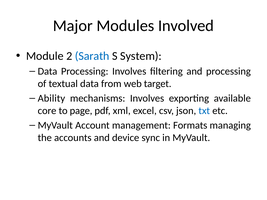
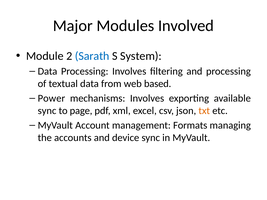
target: target -> based
Ability: Ability -> Power
core at (47, 111): core -> sync
txt colour: blue -> orange
